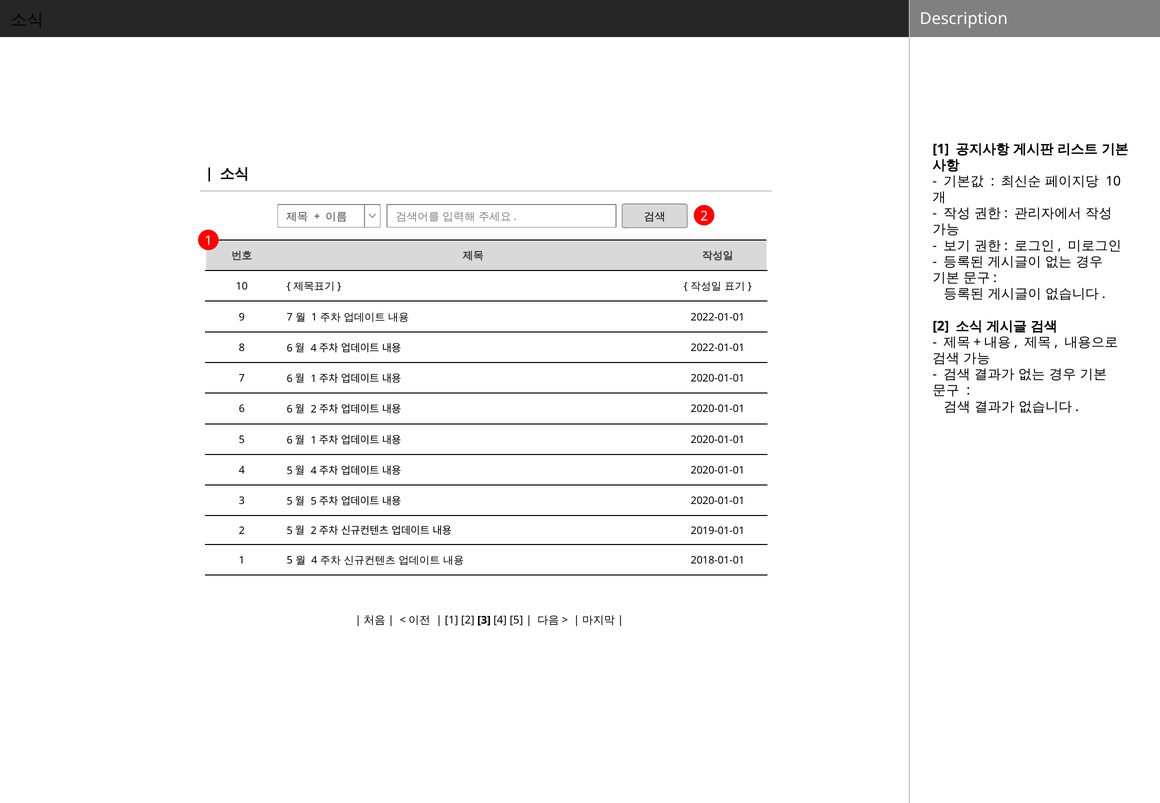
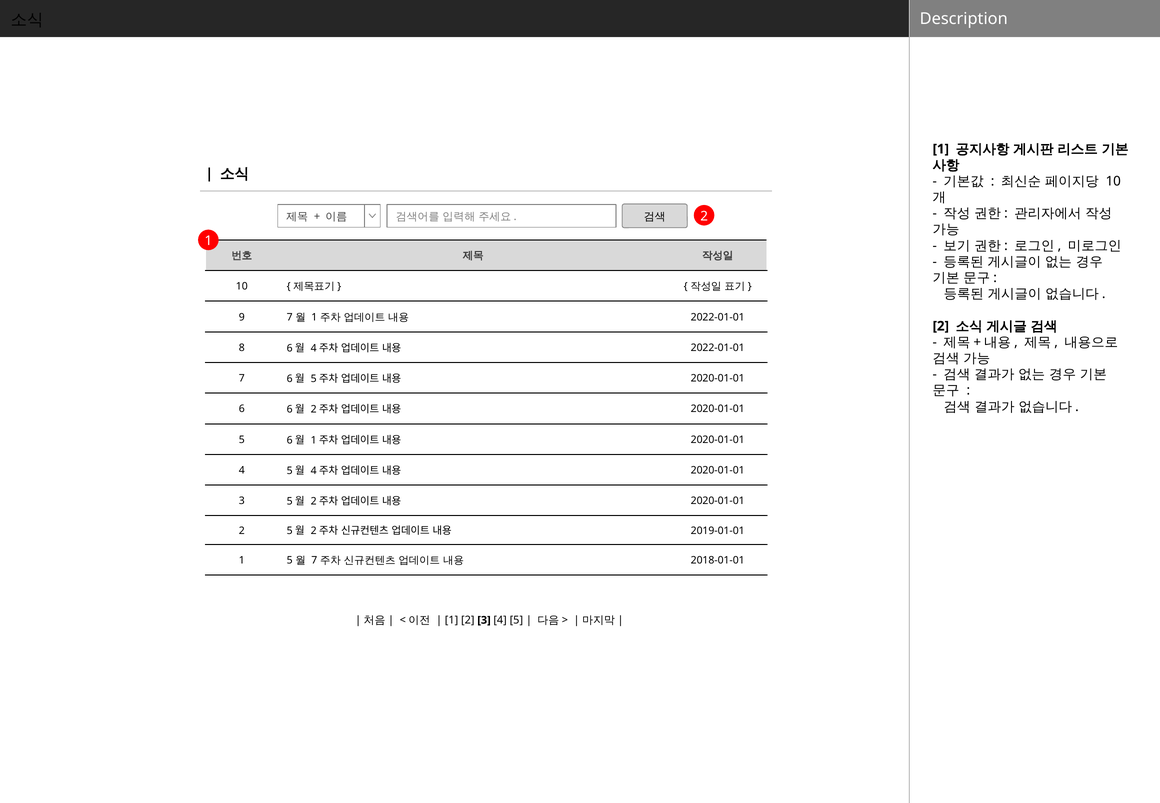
1 at (314, 379): 1 -> 5
5 at (314, 501): 5 -> 2
4 at (314, 560): 4 -> 7
